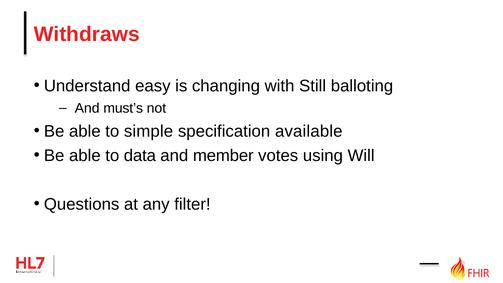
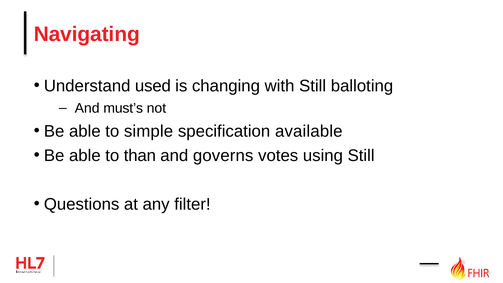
Withdraws: Withdraws -> Navigating
easy: easy -> used
data: data -> than
member: member -> governs
using Will: Will -> Still
